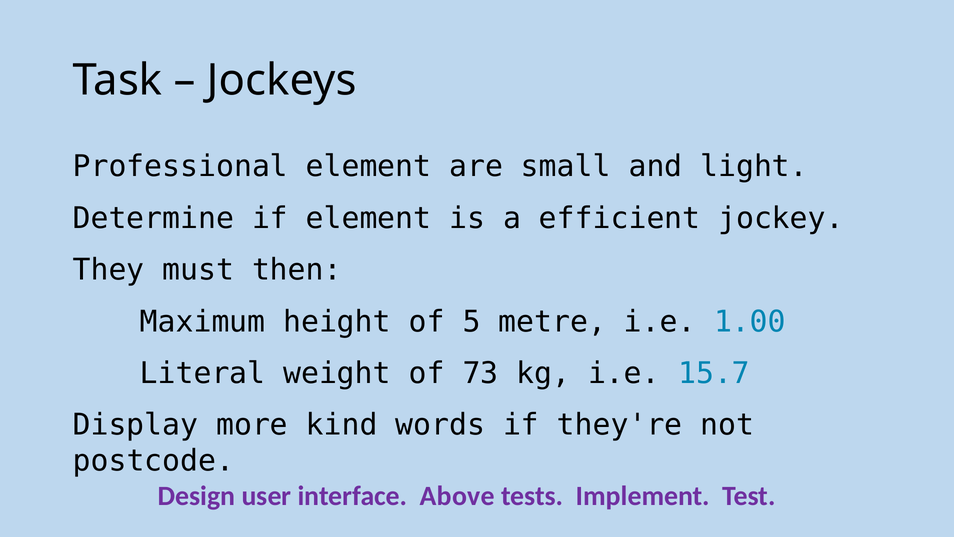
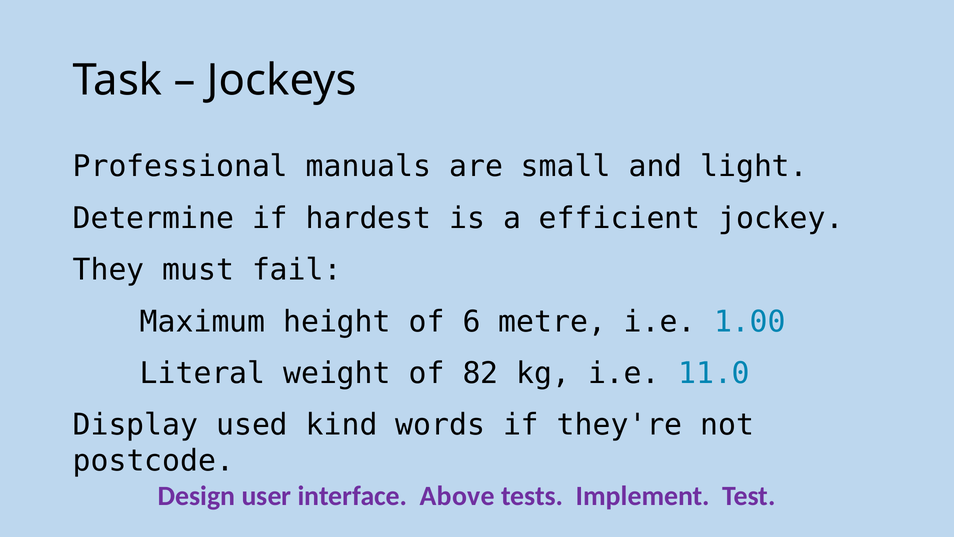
Professional element: element -> manuals
if element: element -> hardest
then: then -> fail
5: 5 -> 6
73: 73 -> 82
15.7: 15.7 -> 11.0
more: more -> used
